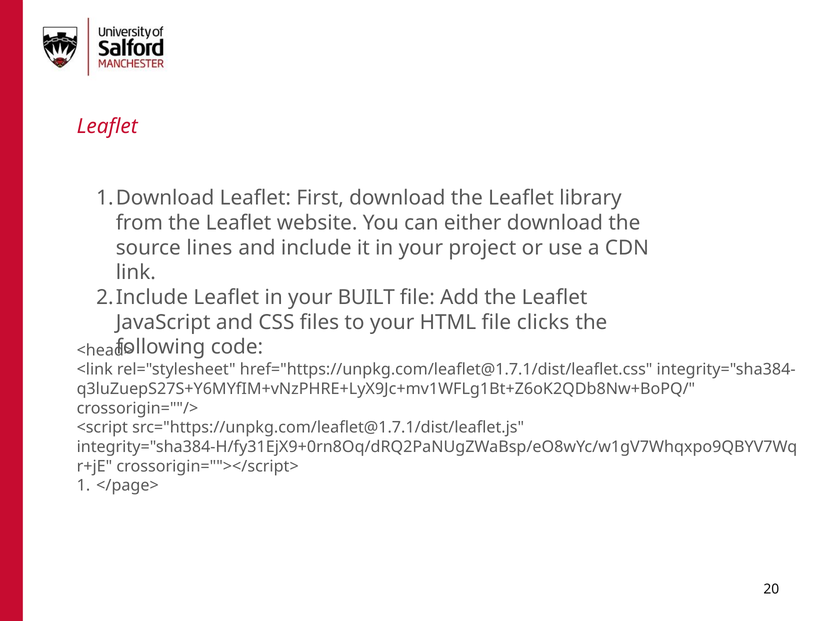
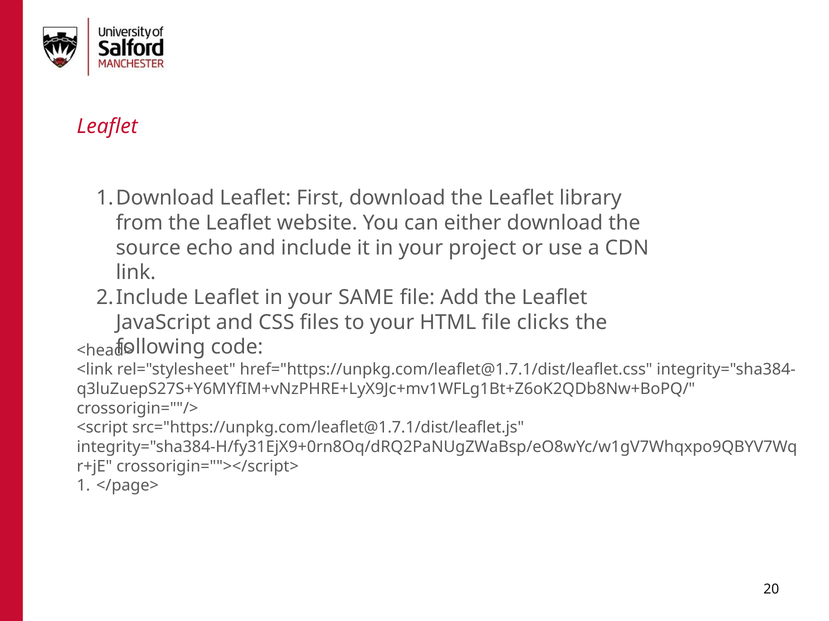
lines: lines -> echo
BUILT: BUILT -> SAME
